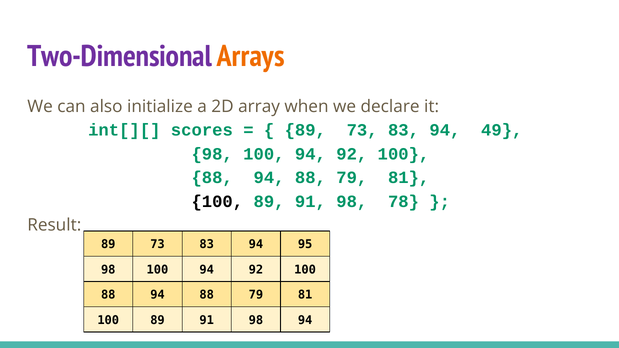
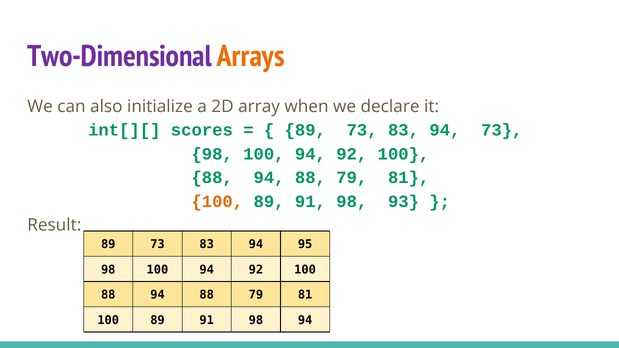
83 94 49: 49 -> 73
100 at (217, 201) colour: black -> orange
78: 78 -> 93
